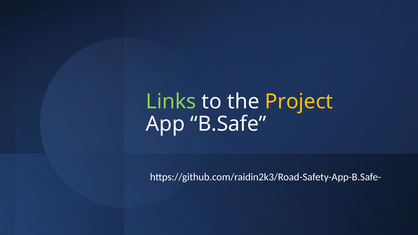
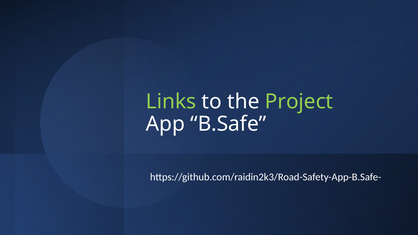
Project colour: yellow -> light green
